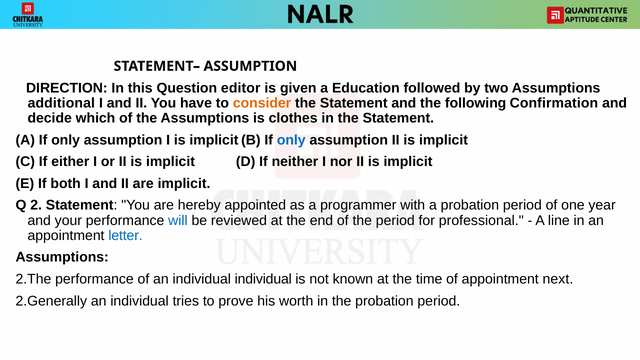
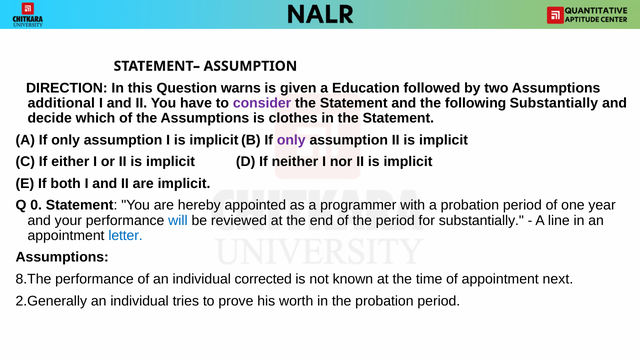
editor: editor -> warns
consider colour: orange -> purple
following Confirmation: Confirmation -> Substantially
only at (291, 140) colour: blue -> purple
2: 2 -> 0
for professional: professional -> substantially
2.The: 2.The -> 8.The
individual individual: individual -> corrected
